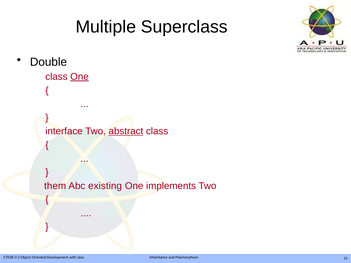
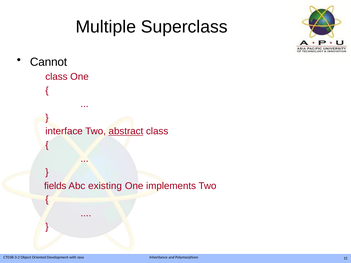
Double: Double -> Cannot
One at (79, 77) underline: present -> none
them: them -> fields
